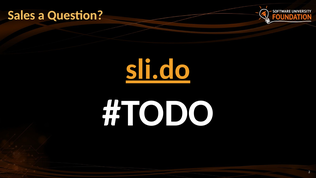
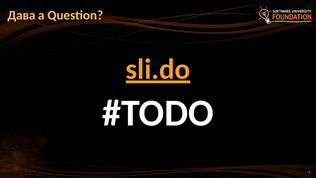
Sales: Sales -> Дава
